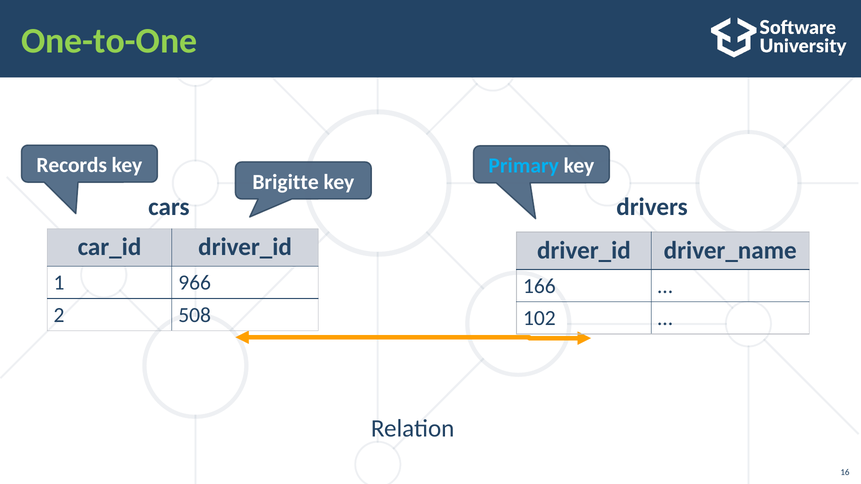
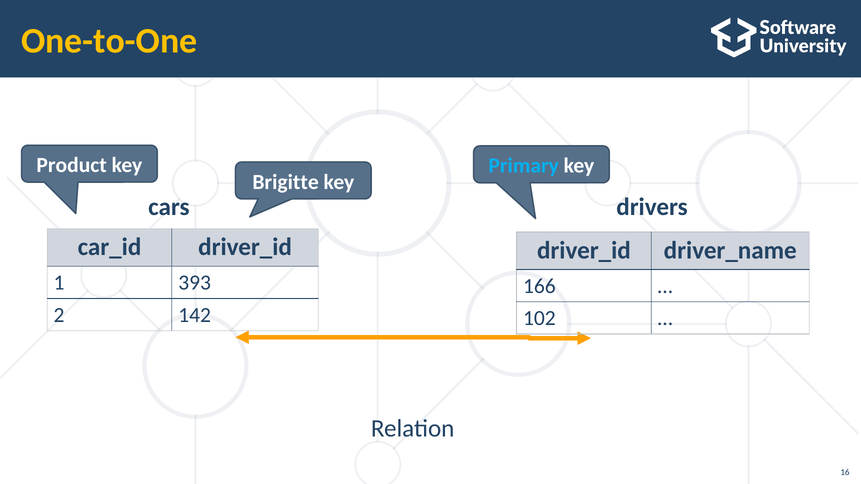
One-to-One colour: light green -> yellow
Records: Records -> Product
966: 966 -> 393
508: 508 -> 142
